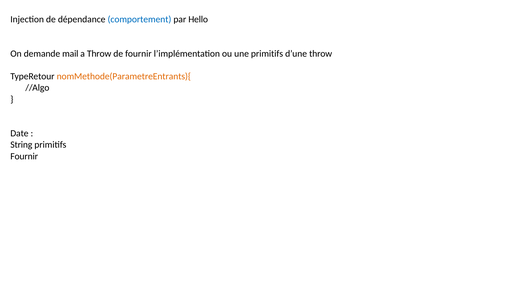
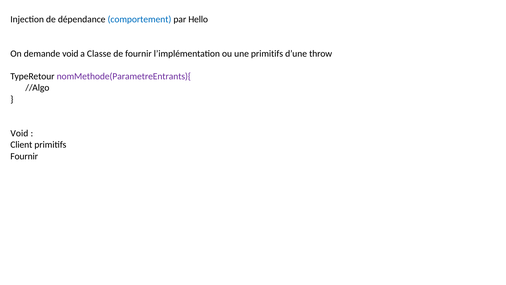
demande mail: mail -> void
a Throw: Throw -> Classe
nomMethode(ParametreEntrants){ colour: orange -> purple
Date at (19, 133): Date -> Void
String: String -> Client
